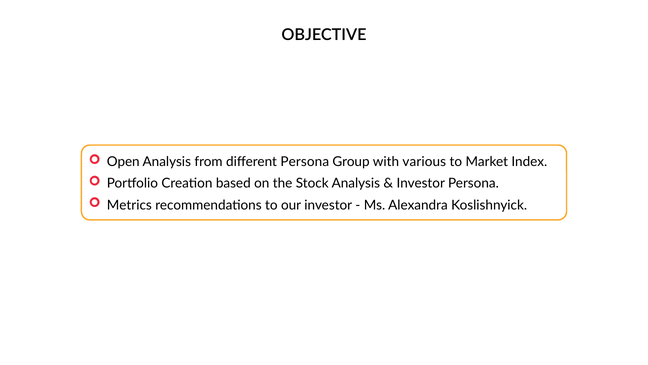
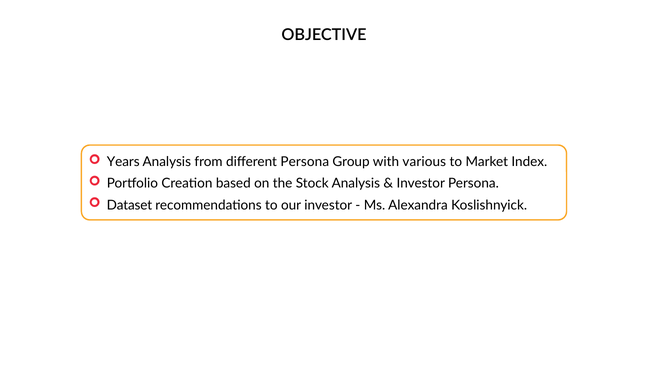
Open: Open -> Years
Metrics: Metrics -> Dataset
